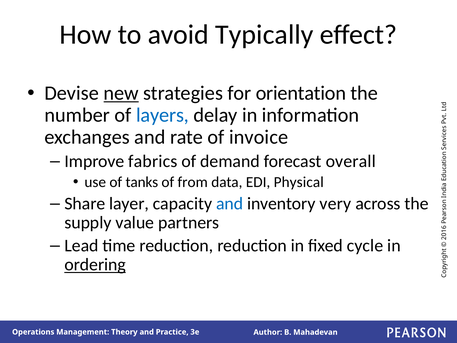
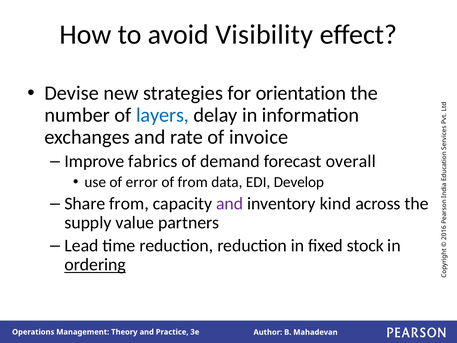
Typically: Typically -> Visibility
new underline: present -> none
tanks: tanks -> error
Physical: Physical -> Develop
Share layer: layer -> from
and at (230, 203) colour: blue -> purple
very: very -> kind
cycle: cycle -> stock
